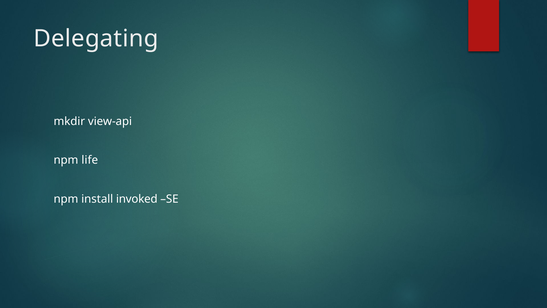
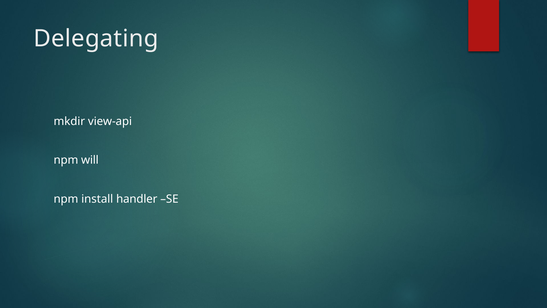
life: life -> will
invoked: invoked -> handler
